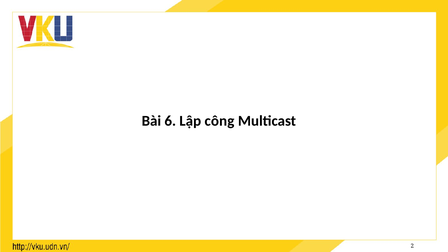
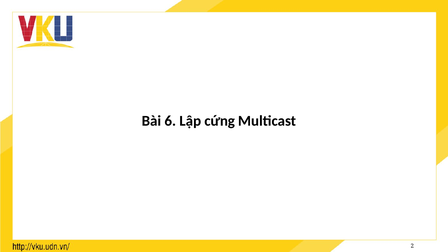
công: công -> cứng
